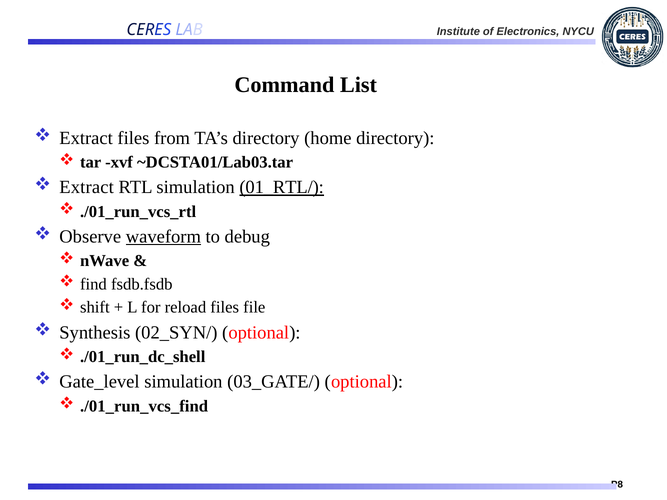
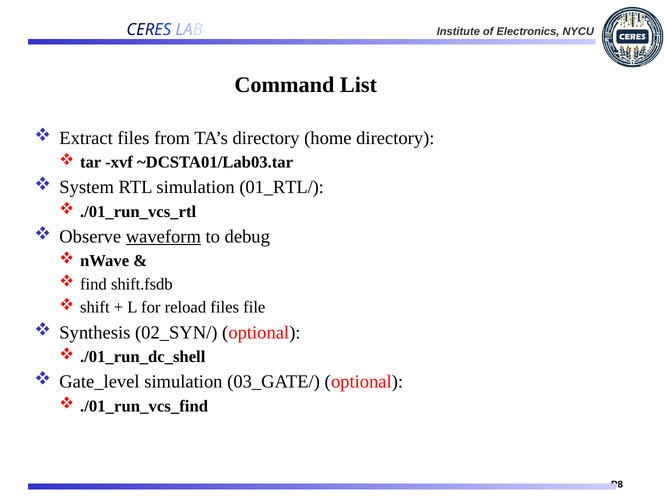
Extract at (87, 187): Extract -> System
01_RTL/ underline: present -> none
fsdb.fsdb: fsdb.fsdb -> shift.fsdb
